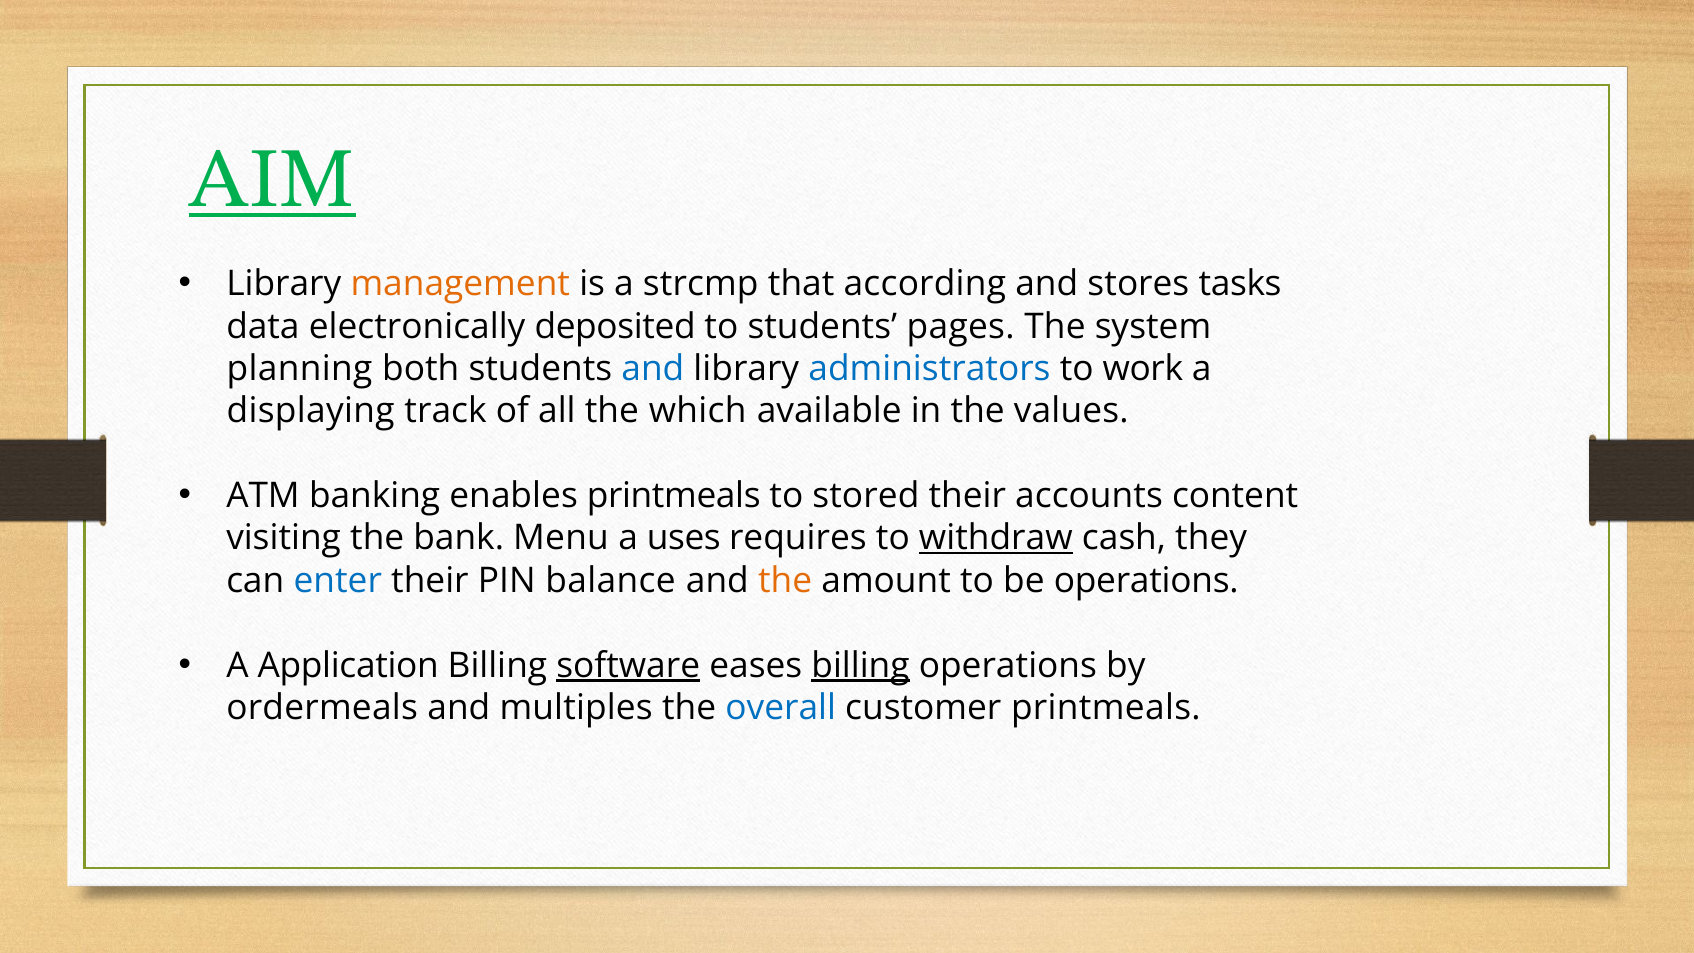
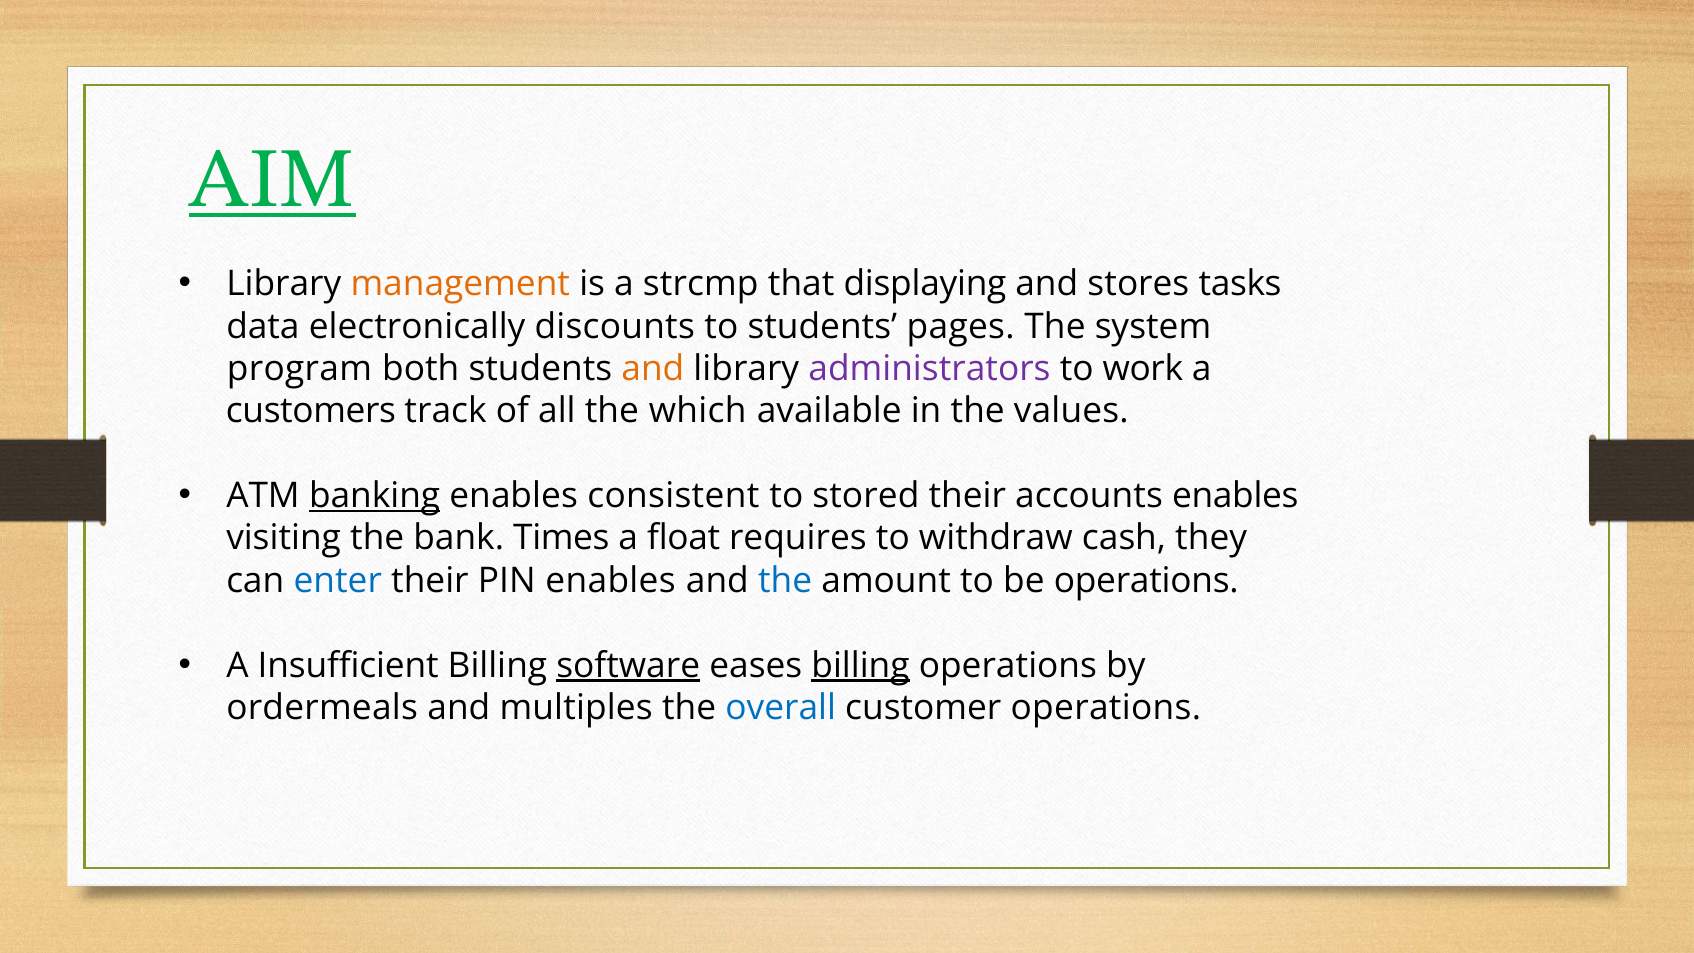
according: according -> displaying
deposited: deposited -> discounts
planning: planning -> program
and at (653, 369) colour: blue -> orange
administrators colour: blue -> purple
displaying: displaying -> customers
banking underline: none -> present
enables printmeals: printmeals -> consistent
accounts content: content -> enables
Menu: Menu -> Times
uses: uses -> float
withdraw underline: present -> none
PIN balance: balance -> enables
the at (785, 581) colour: orange -> blue
Application: Application -> Insufficient
customer printmeals: printmeals -> operations
